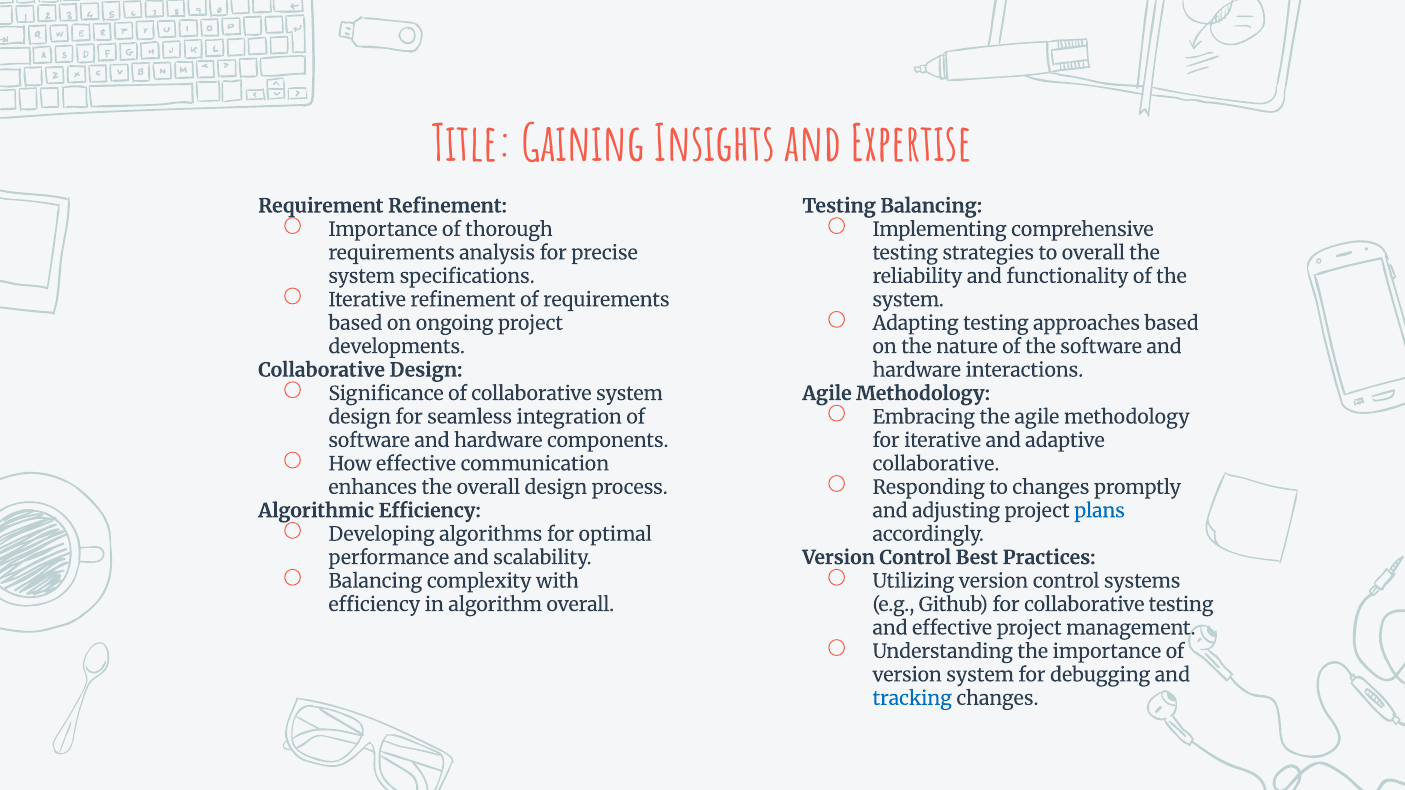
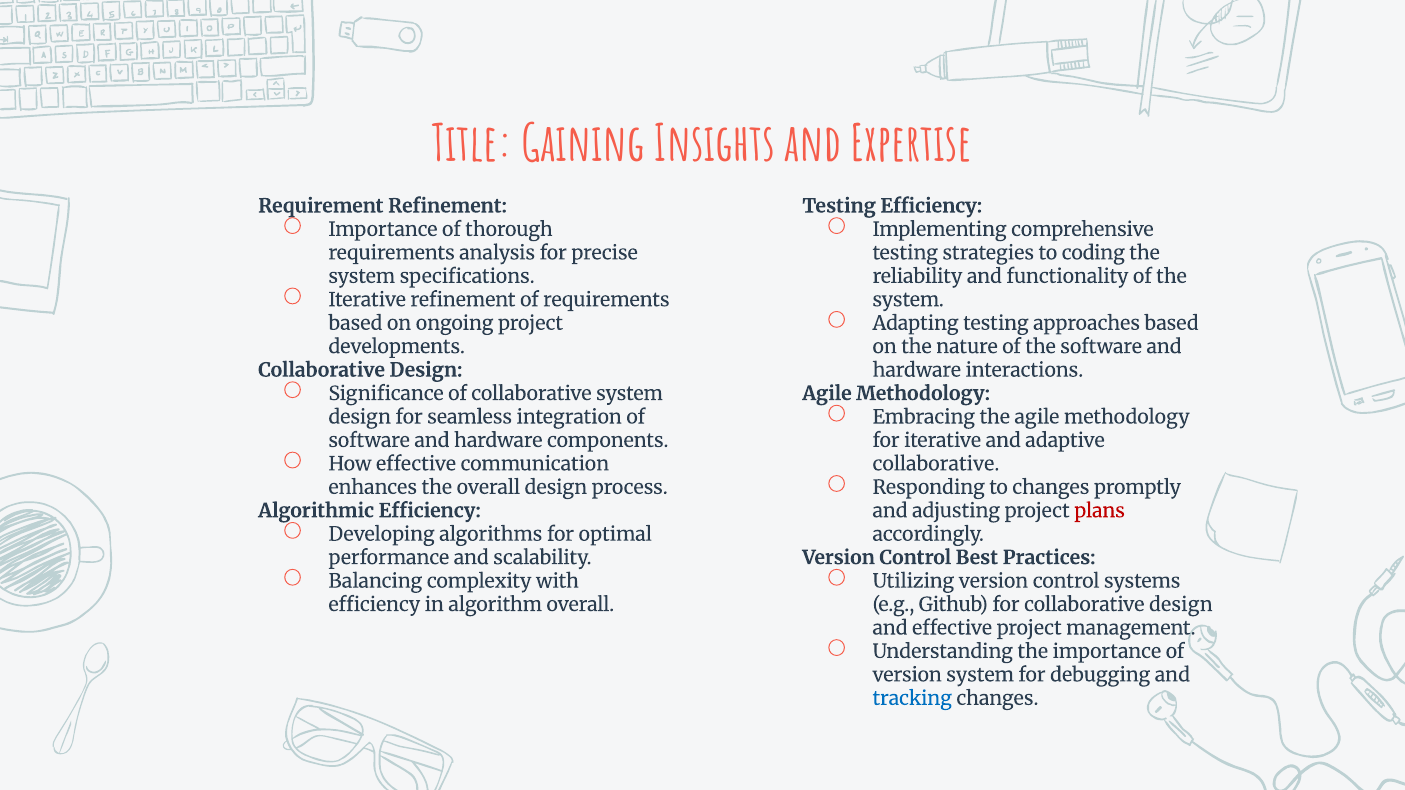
Testing Balancing: Balancing -> Efficiency
to overall: overall -> coding
plans colour: blue -> red
for collaborative testing: testing -> design
